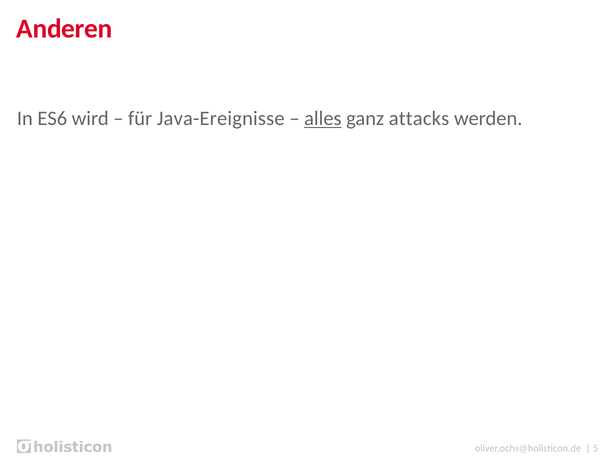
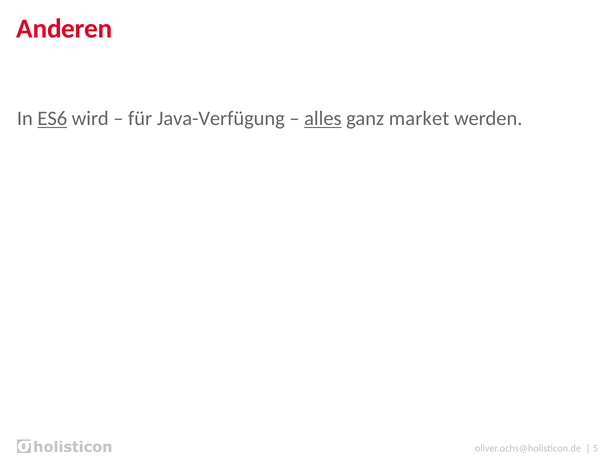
ES6 underline: none -> present
Java-Ereignisse: Java-Ereignisse -> Java-Verfügung
attacks: attacks -> market
